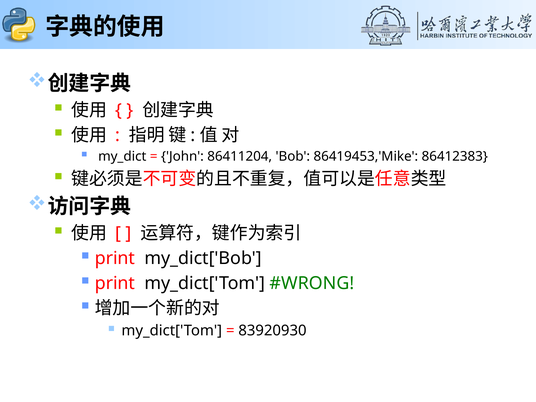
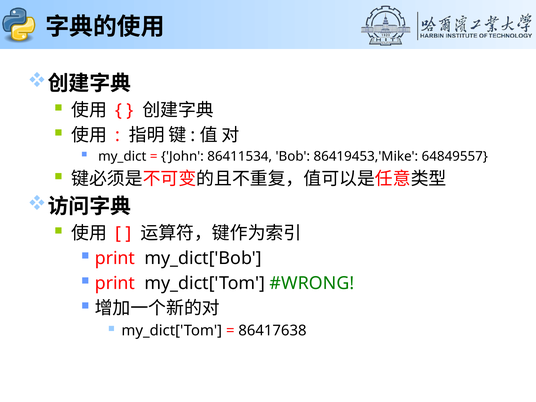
86411204: 86411204 -> 86411534
86412383: 86412383 -> 64849557
83920930: 83920930 -> 86417638
